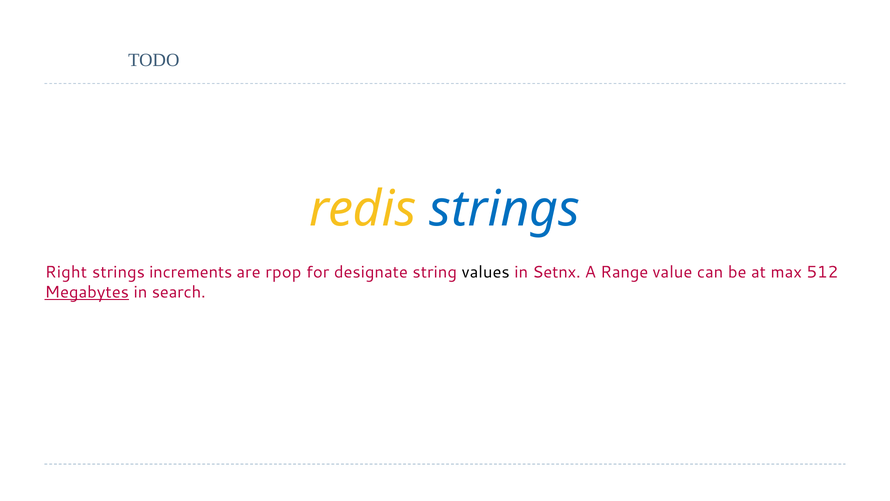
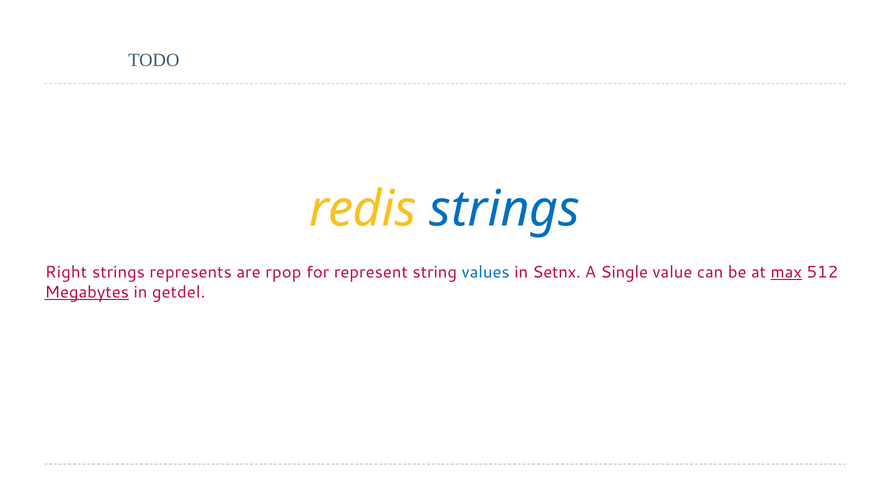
increments: increments -> represents
designate: designate -> represent
values colour: black -> blue
Range: Range -> Single
max underline: none -> present
search: search -> getdel
